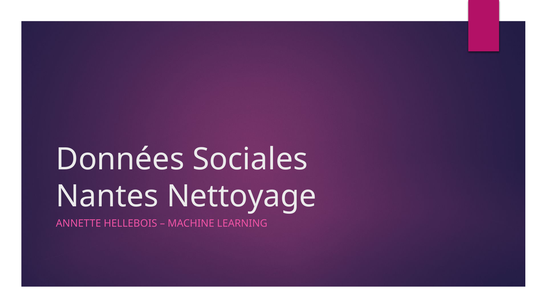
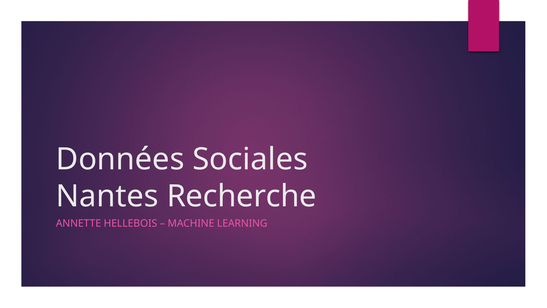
Nettoyage: Nettoyage -> Recherche
